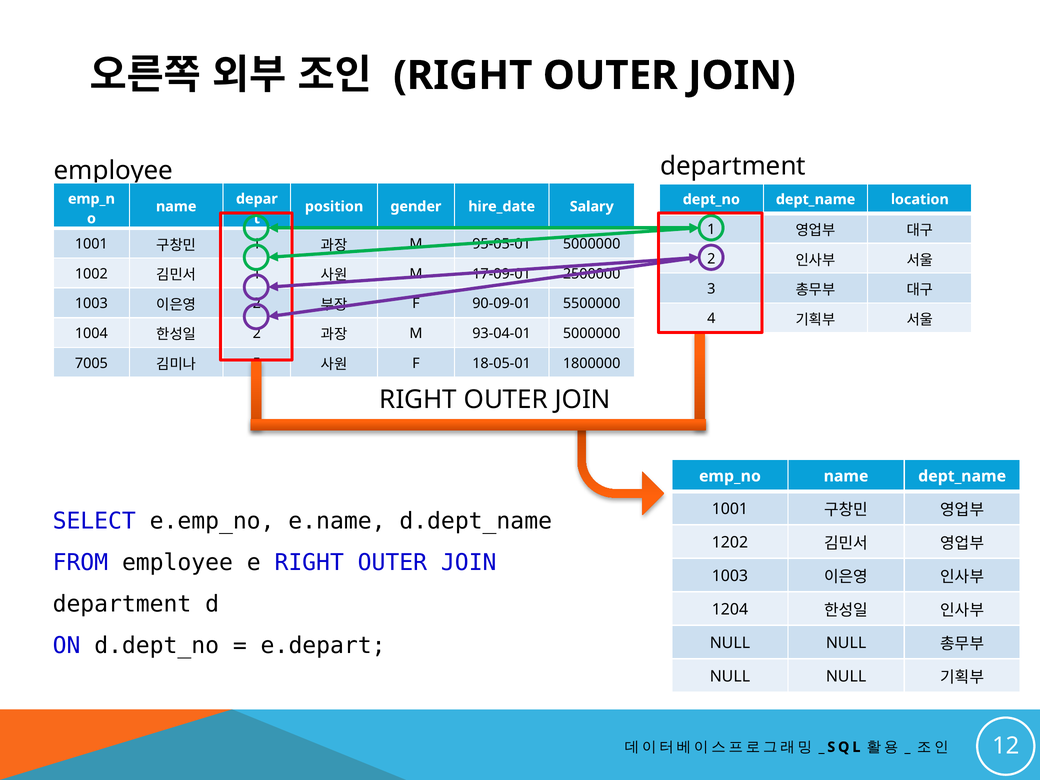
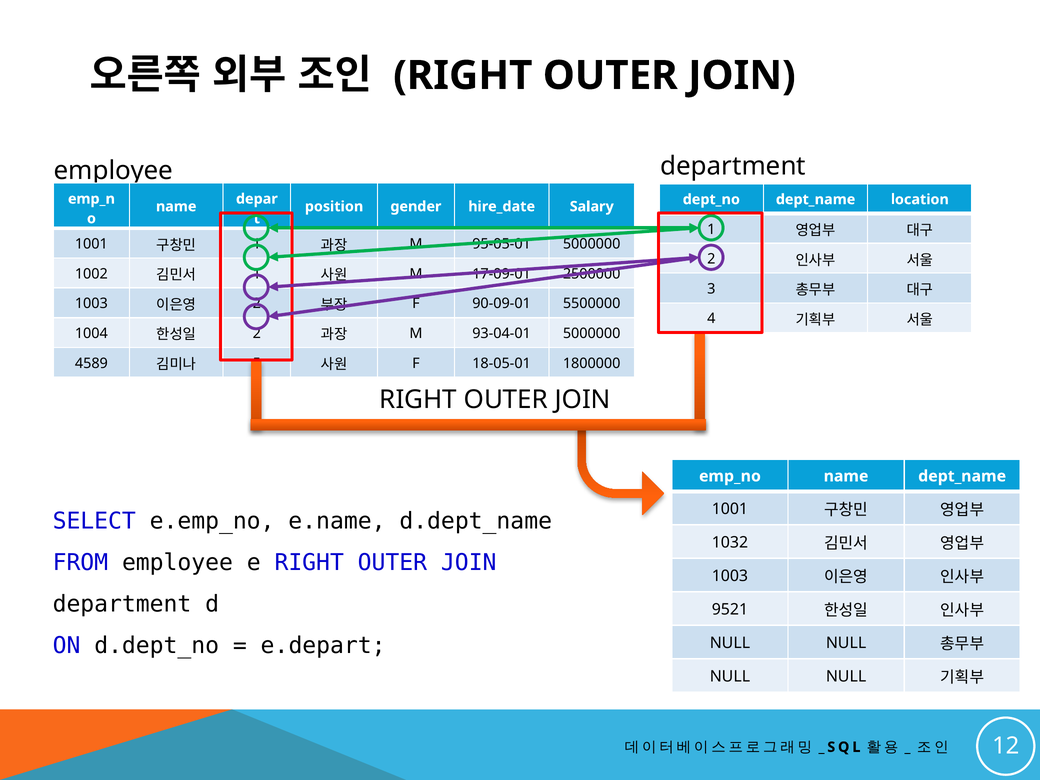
7005: 7005 -> 4589
1202: 1202 -> 1032
1204: 1204 -> 9521
